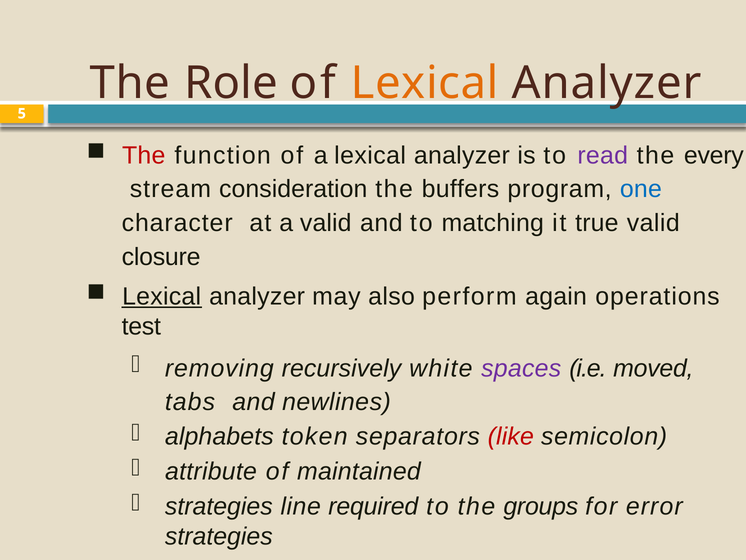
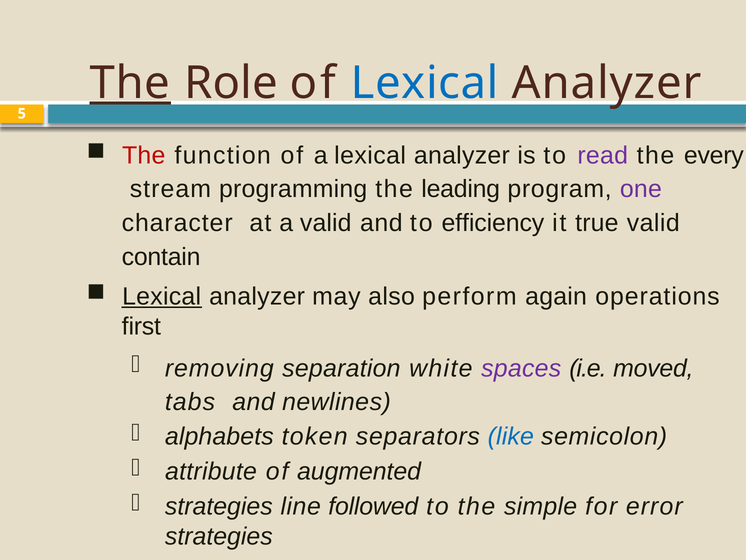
The at (130, 83) underline: none -> present
Lexical at (425, 83) colour: orange -> blue
consideration: consideration -> programming
buffers: buffers -> leading
one colour: blue -> purple
matching: matching -> efﬁciency
closure: closure -> contain
test: test -> ﬁrst
recursively: recursively -> separation
like colour: red -> blue
maintained: maintained -> augmented
required: required -> followed
groups: groups -> simple
